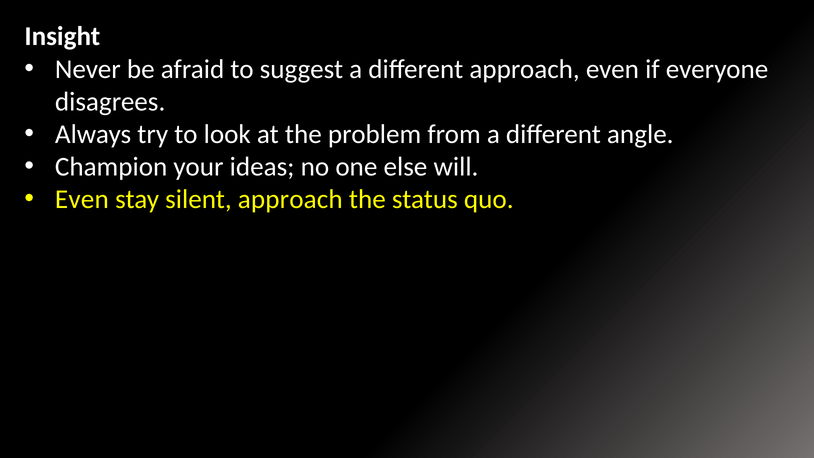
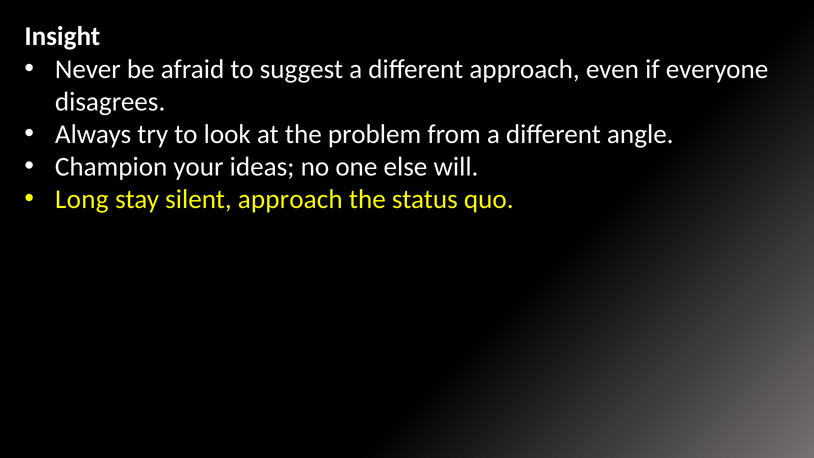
Even at (82, 199): Even -> Long
